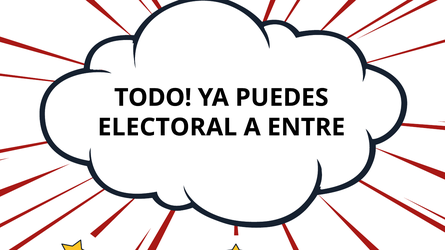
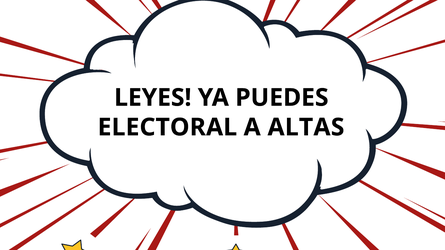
TODO: TODO -> LEYES
ENTRE: ENTRE -> ALTAS
